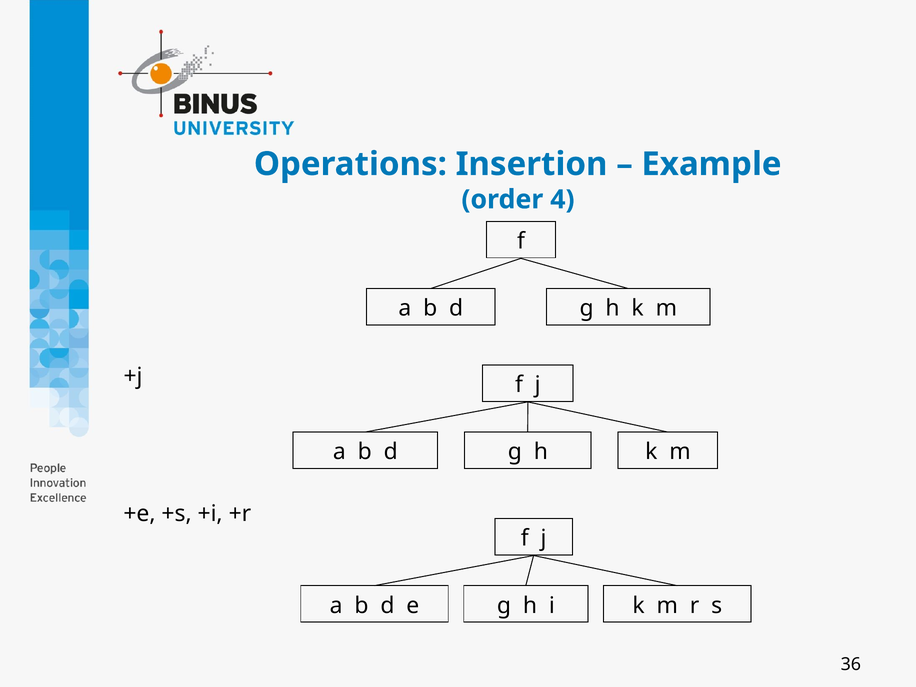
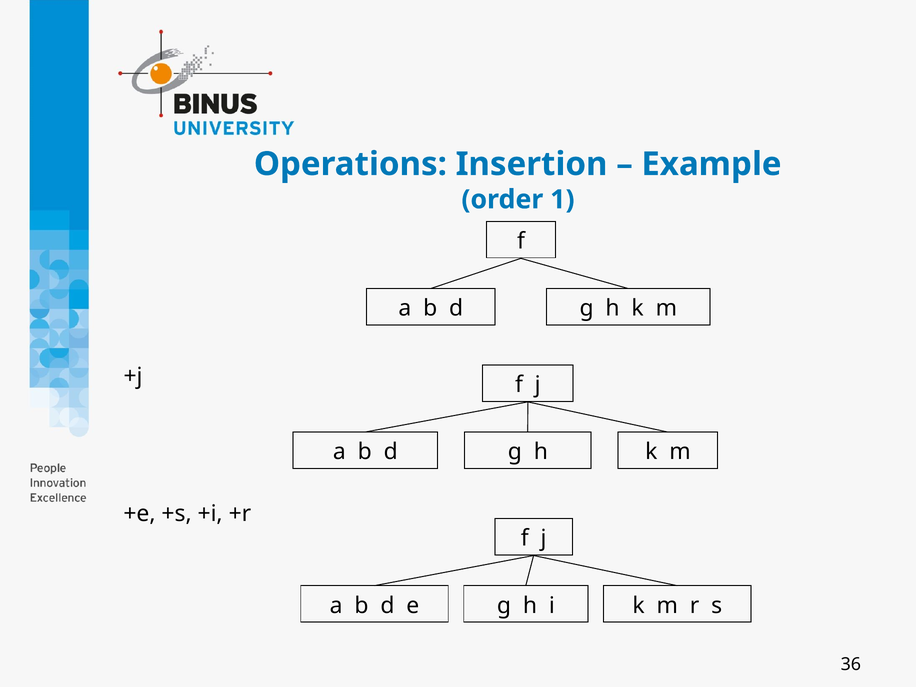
4: 4 -> 1
